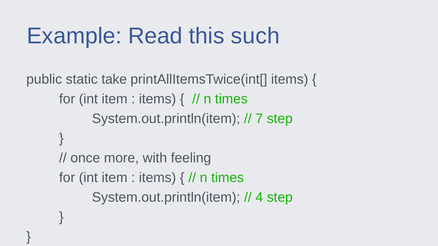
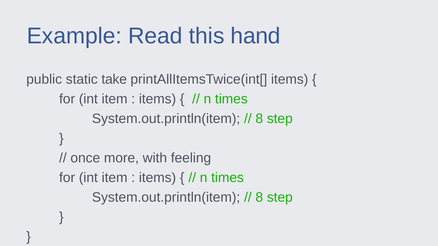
such: such -> hand
7 at (259, 119): 7 -> 8
4 at (259, 198): 4 -> 8
